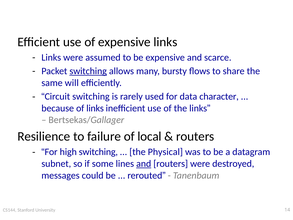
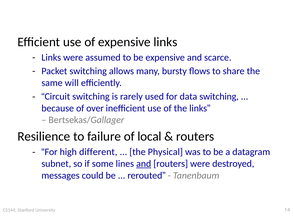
switching at (88, 71) underline: present -> none
data character: character -> switching
of links: links -> over
high switching: switching -> different
